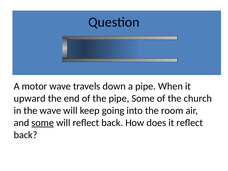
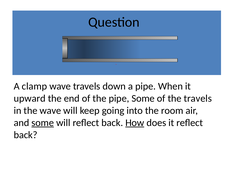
motor: motor -> clamp
church at (198, 98): church -> travels
How underline: none -> present
